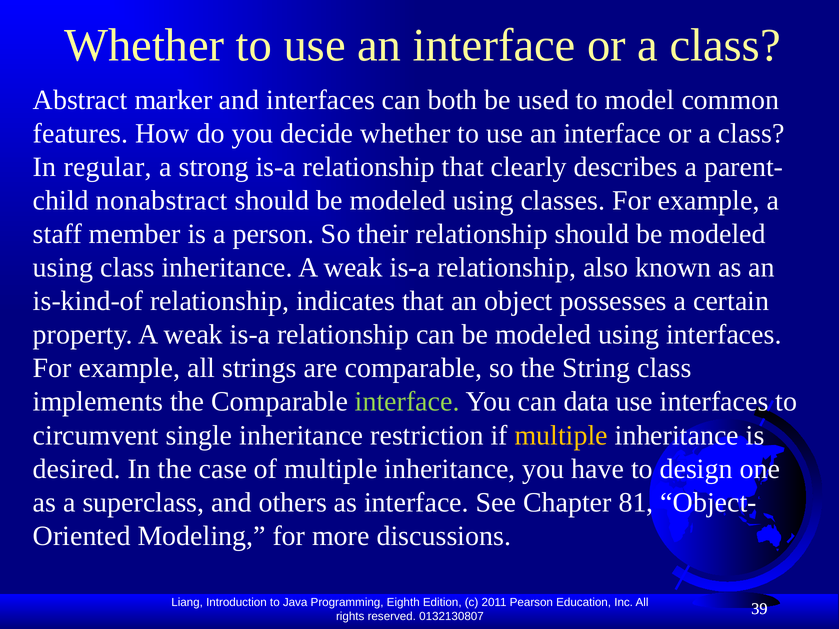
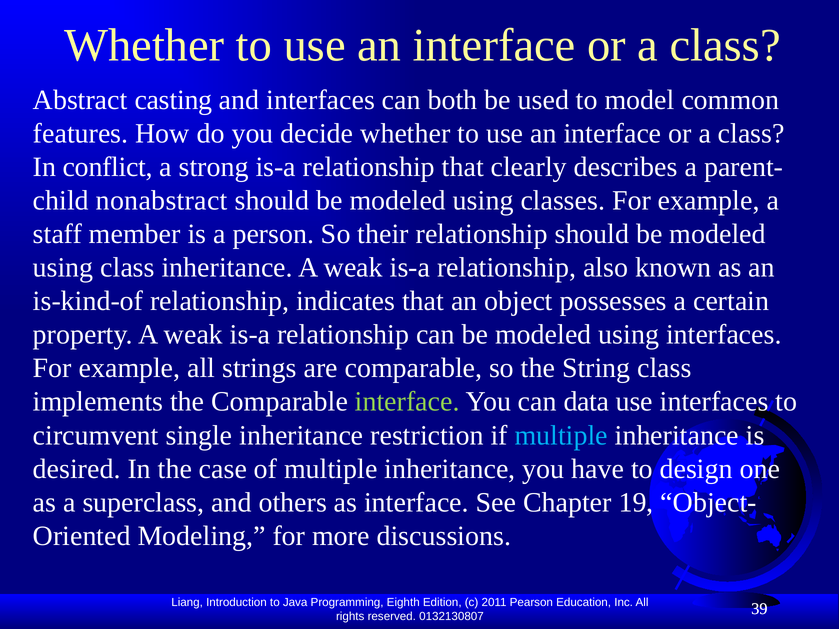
marker: marker -> casting
regular: regular -> conflict
multiple at (561, 435) colour: yellow -> light blue
81: 81 -> 19
